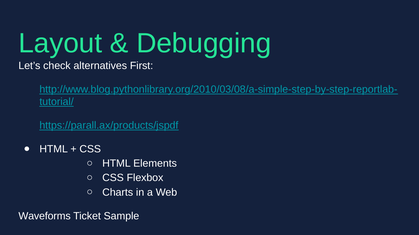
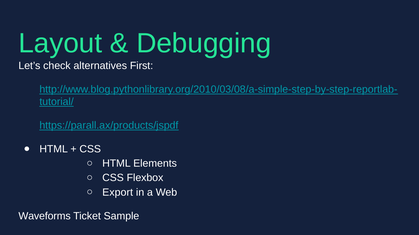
Charts: Charts -> Export
